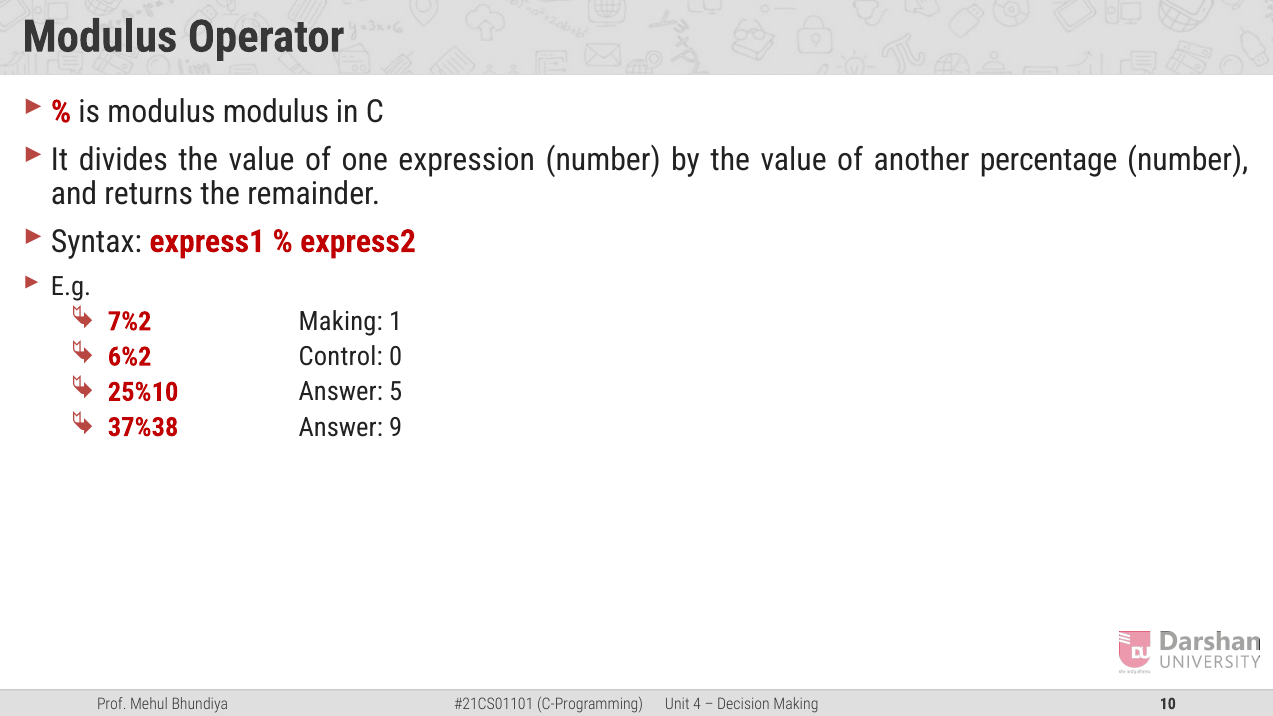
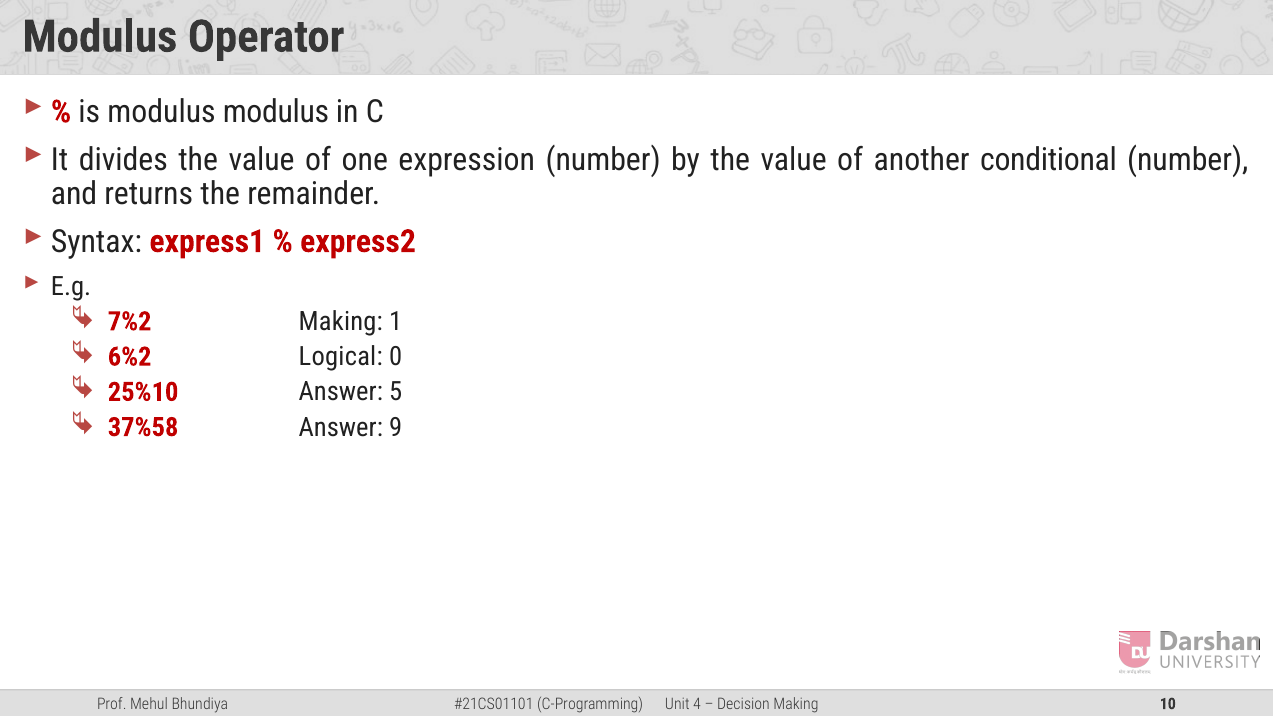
percentage: percentage -> conditional
Control: Control -> Logical
37%38: 37%38 -> 37%58
